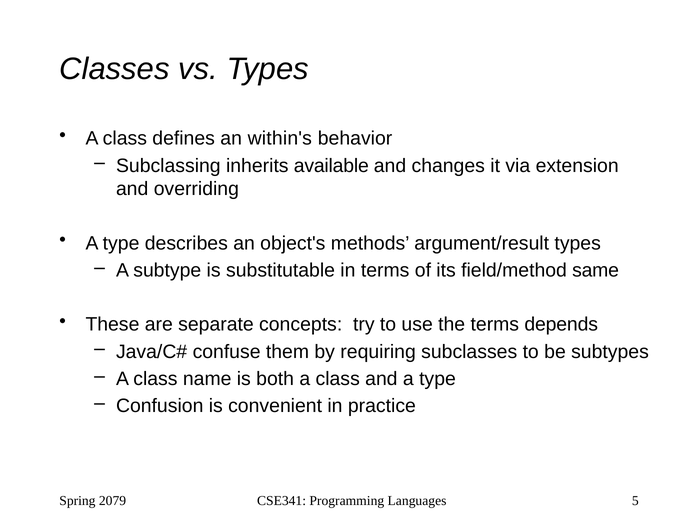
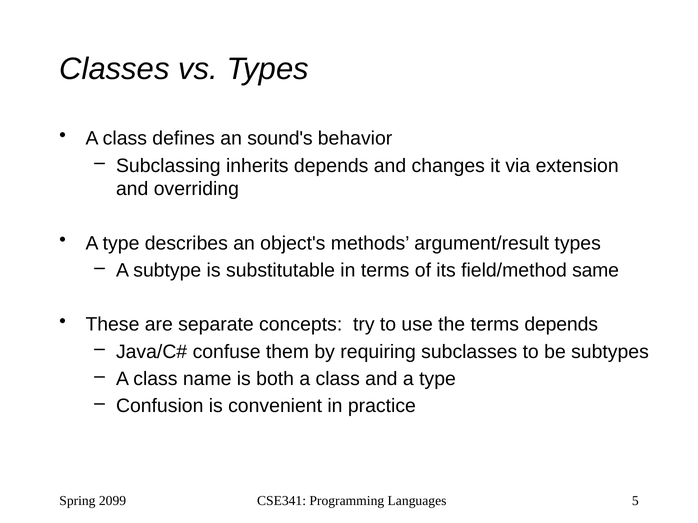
within's: within's -> sound's
inherits available: available -> depends
2079: 2079 -> 2099
